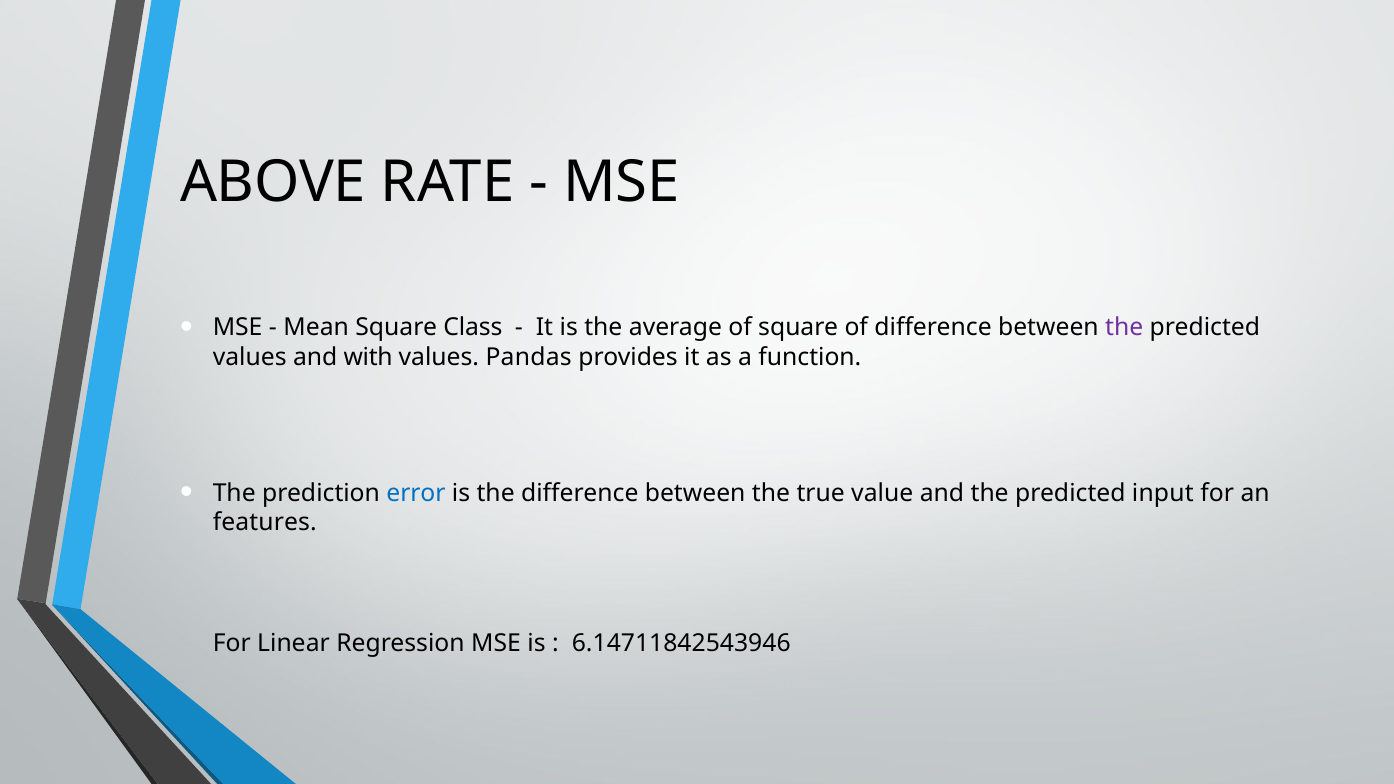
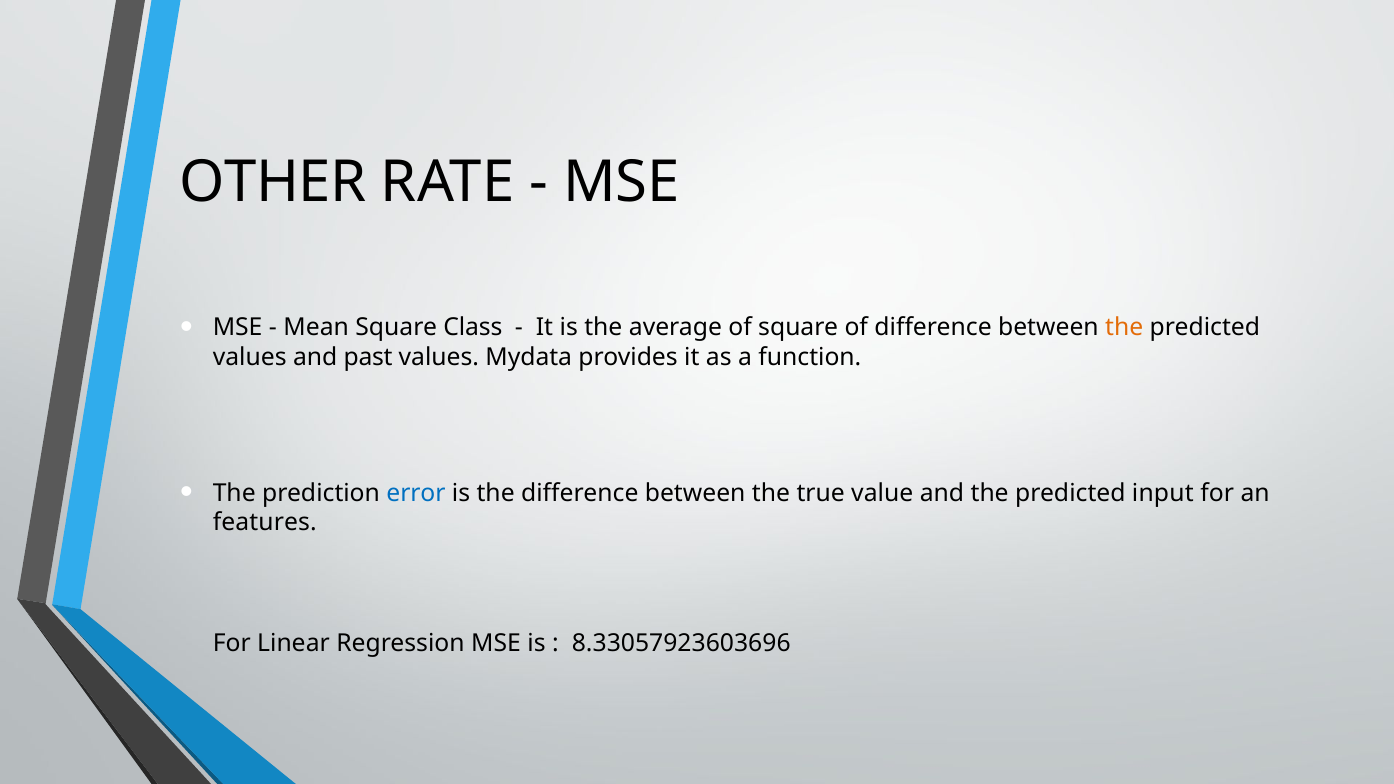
ABOVE: ABOVE -> OTHER
the at (1124, 327) colour: purple -> orange
with: with -> past
Pandas: Pandas -> Mydata
6.14711842543946: 6.14711842543946 -> 8.33057923603696
